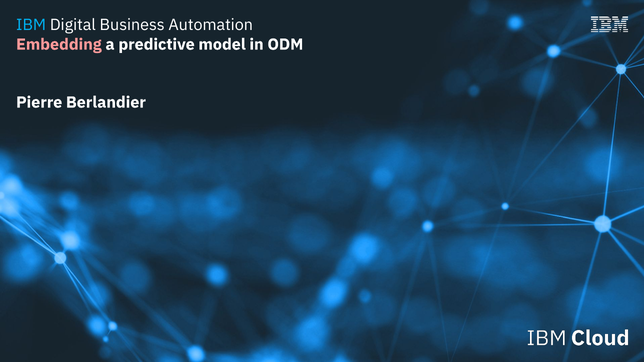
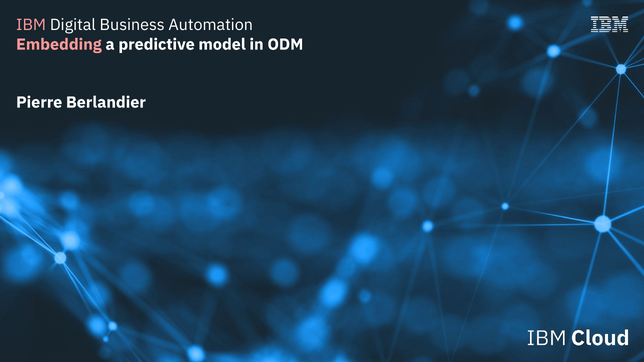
IBM colour: light blue -> pink
